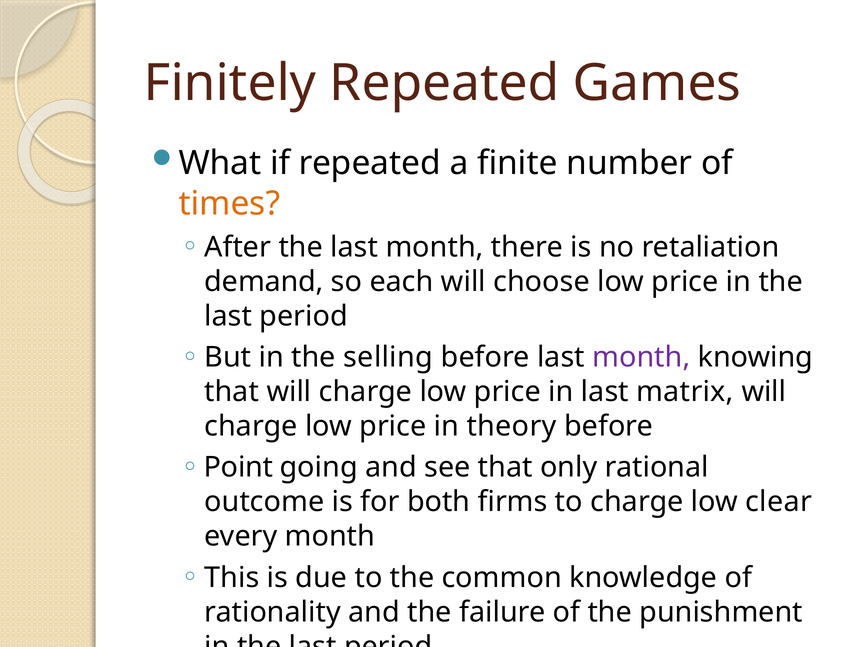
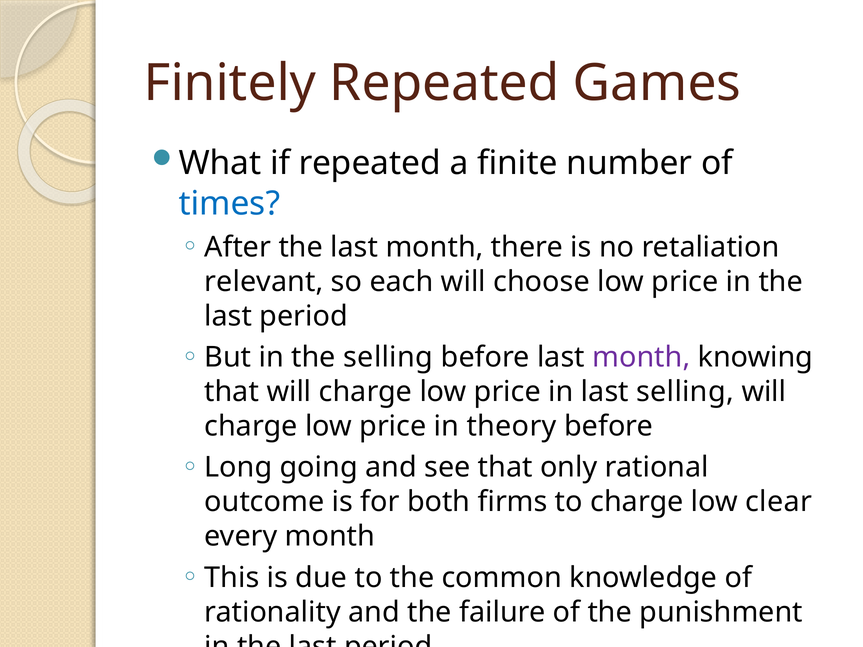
times colour: orange -> blue
demand: demand -> relevant
last matrix: matrix -> selling
Point: Point -> Long
